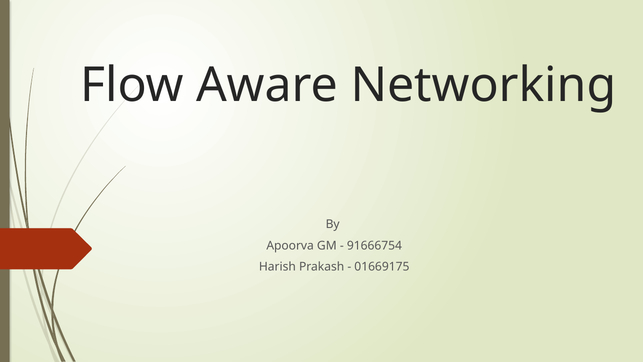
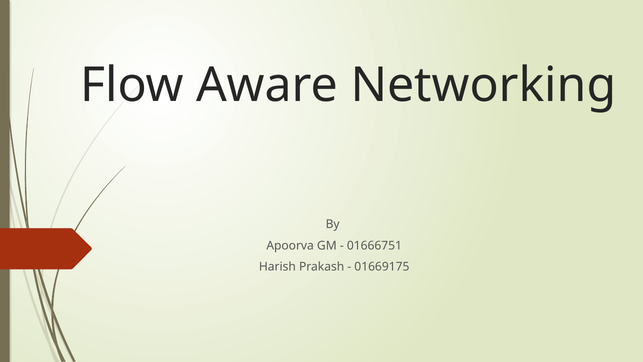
91666754: 91666754 -> 01666751
